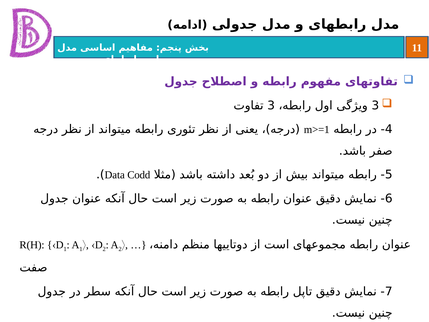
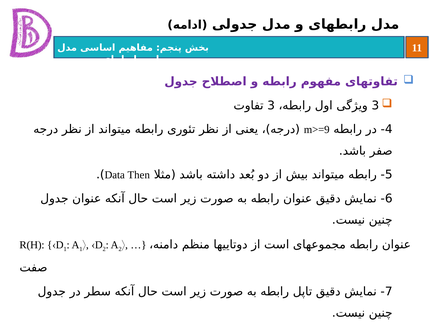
m>=1: m>=1 -> m>=9
Codd: Codd -> Then
